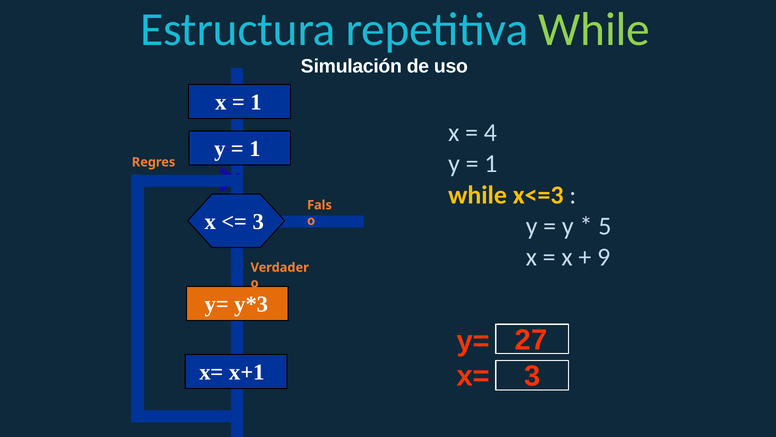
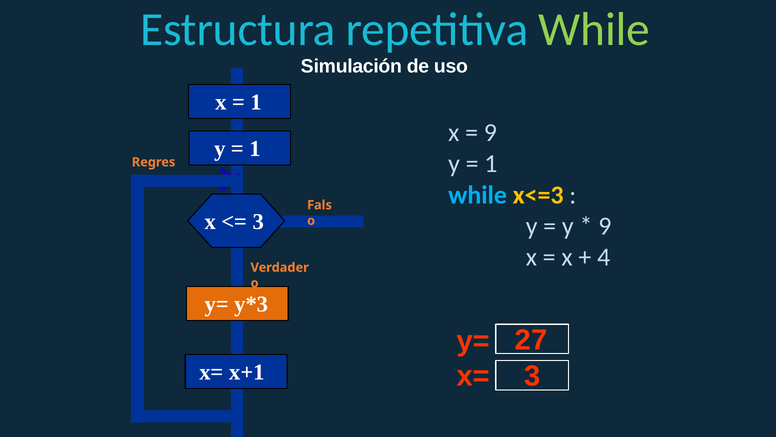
4 at (490, 133): 4 -> 9
while at (478, 195) colour: yellow -> light blue
5 at (605, 226): 5 -> 9
9: 9 -> 4
